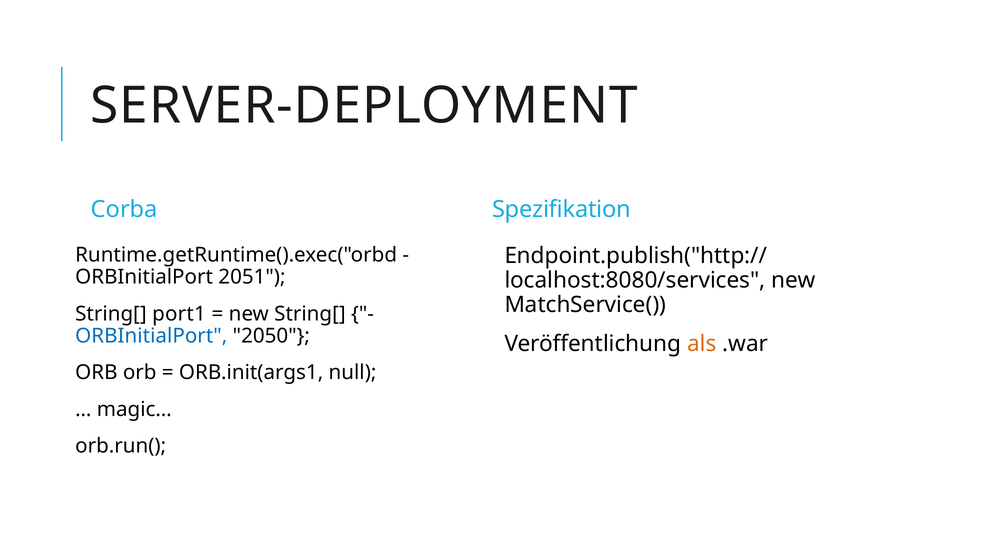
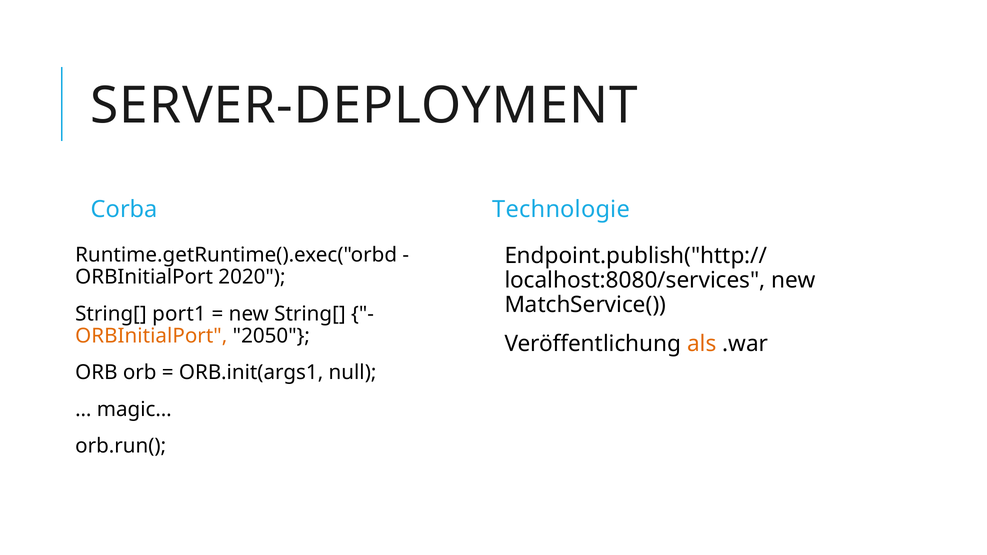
Spezifikation: Spezifikation -> Technologie
2051: 2051 -> 2020
ORBInitialPort at (151, 336) colour: blue -> orange
